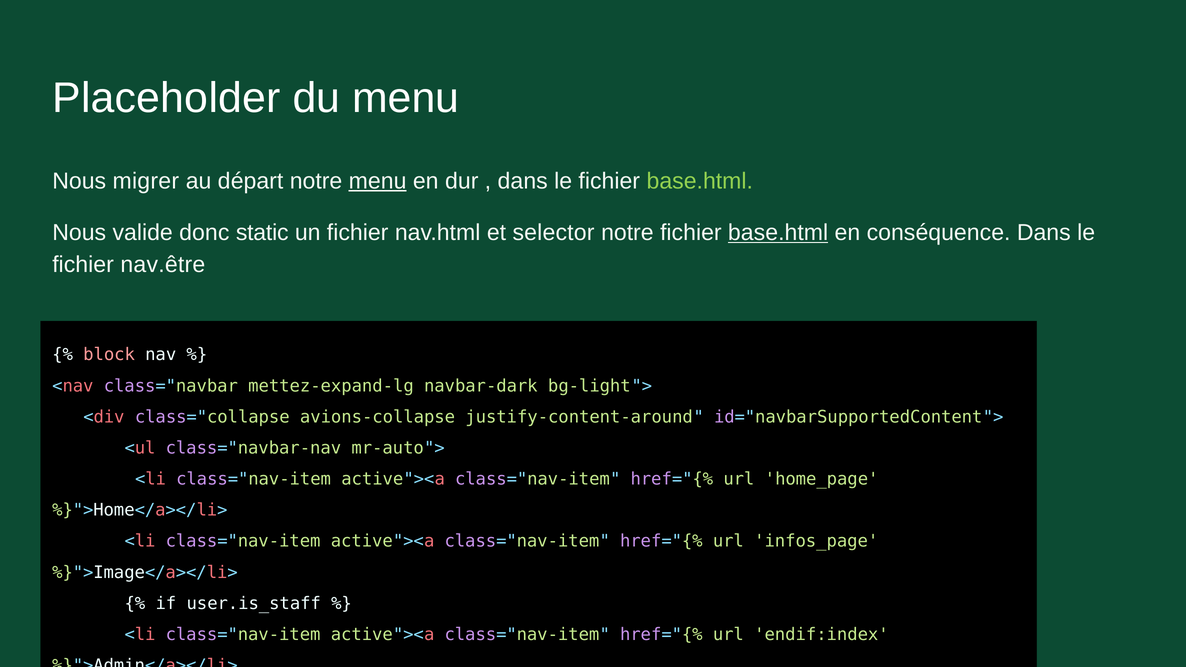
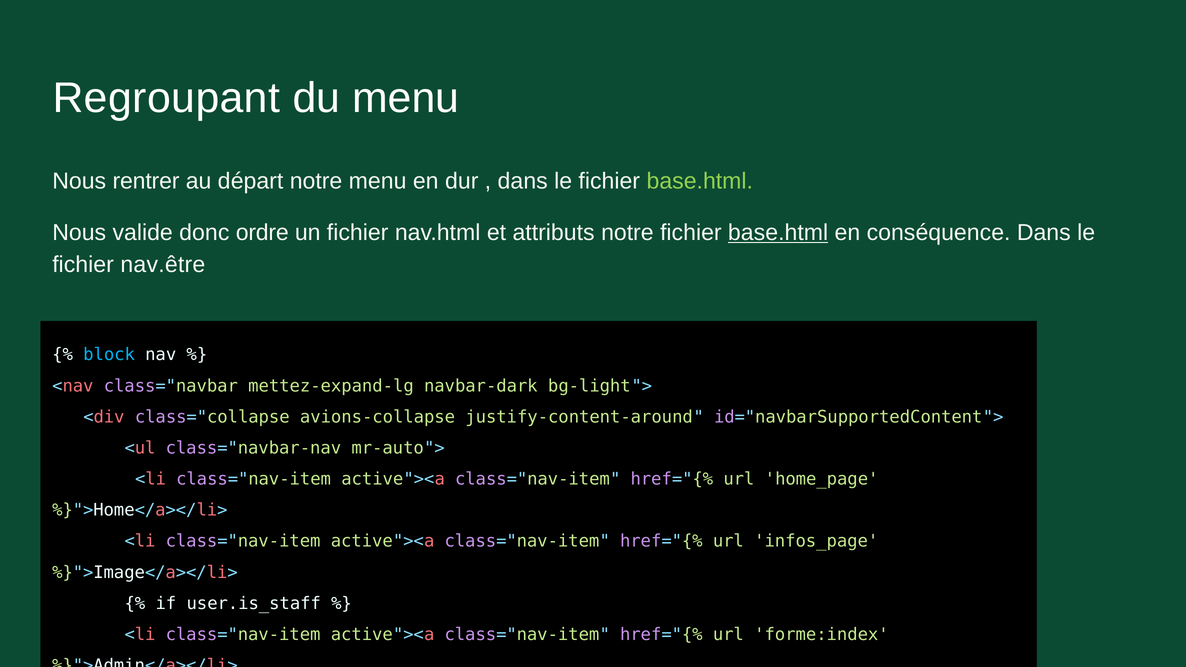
Placeholder: Placeholder -> Regroupant
migrer: migrer -> rentrer
menu at (378, 181) underline: present -> none
static: static -> ordre
selector: selector -> attributs
block colour: pink -> light blue
endif:index: endif:index -> forme:index
